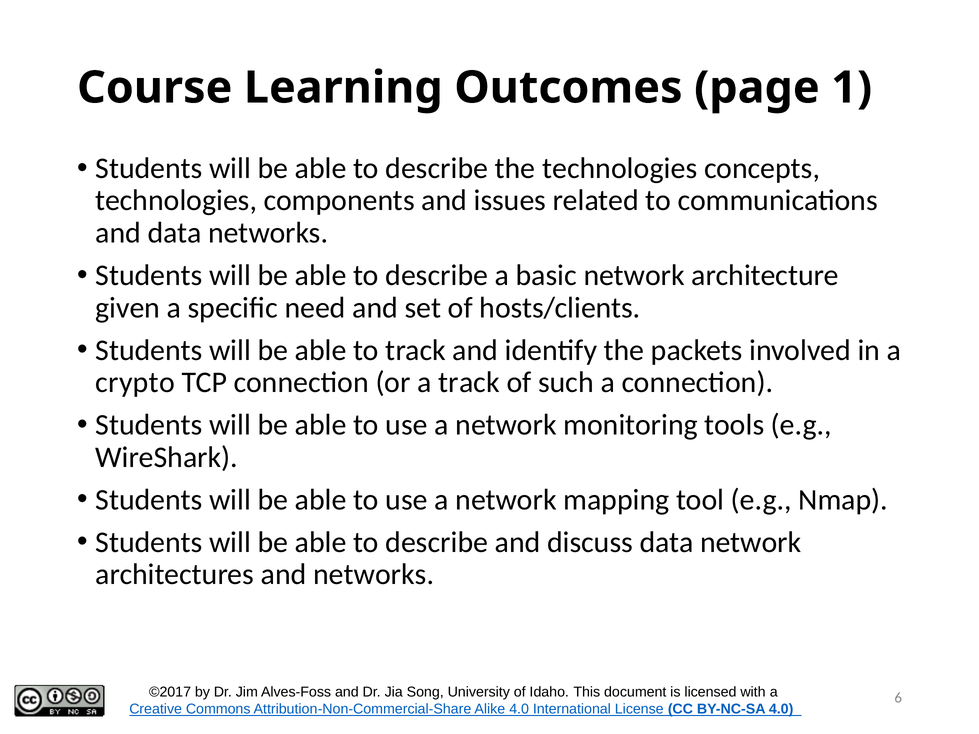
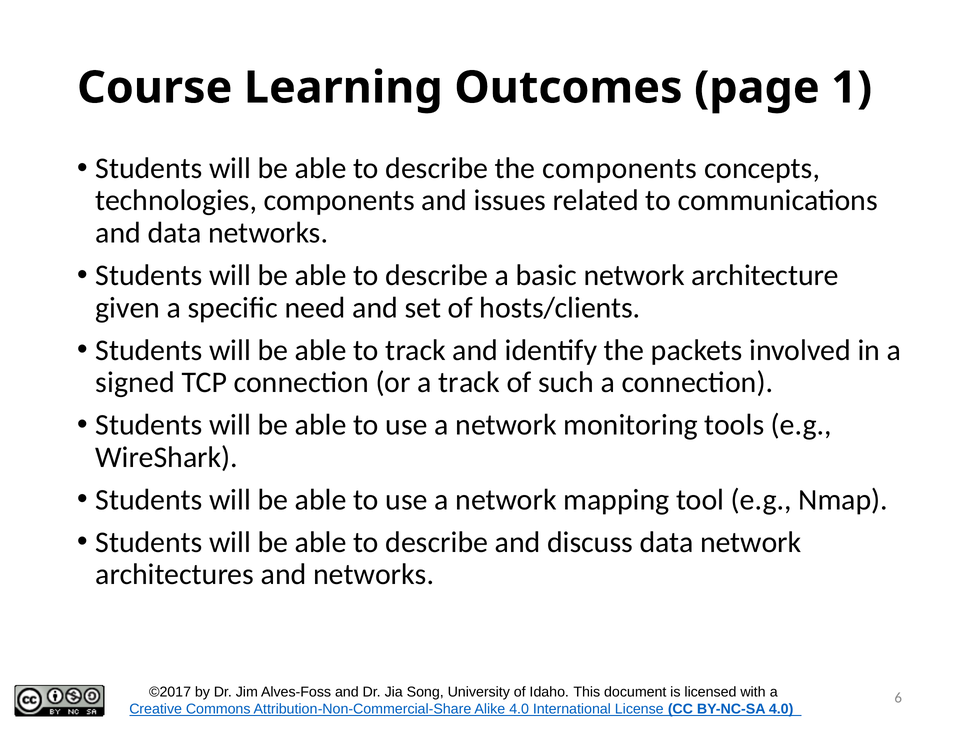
the technologies: technologies -> components
crypto: crypto -> signed
